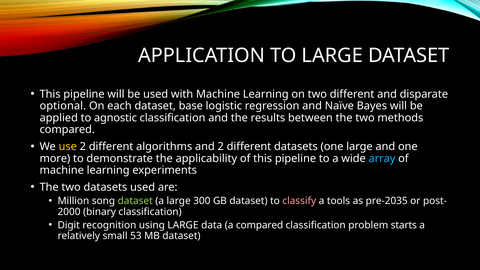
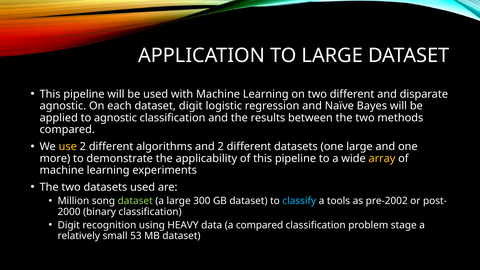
optional at (63, 106): optional -> agnostic
dataset base: base -> digit
array colour: light blue -> yellow
classify colour: pink -> light blue
pre-2035: pre-2035 -> pre-2002
using LARGE: LARGE -> HEAVY
starts: starts -> stage
